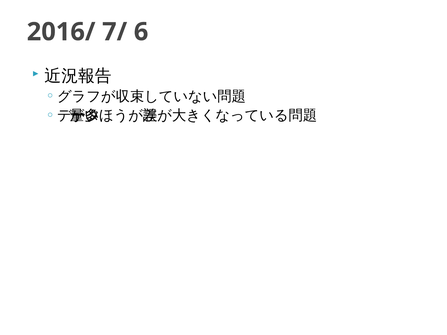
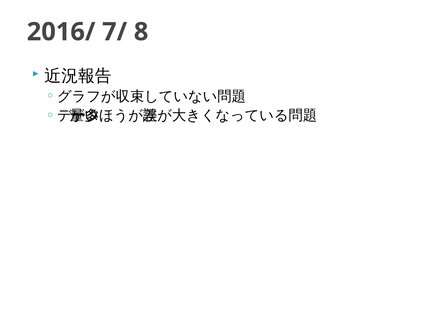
6: 6 -> 8
